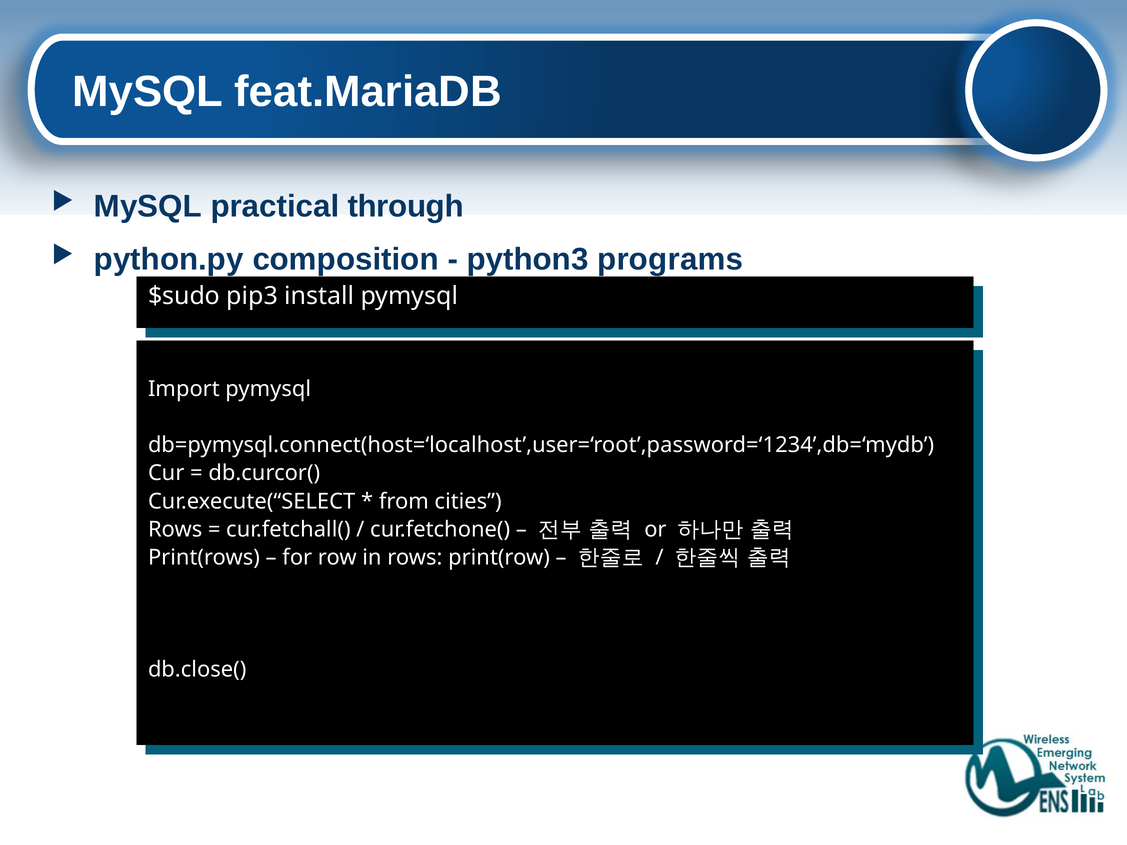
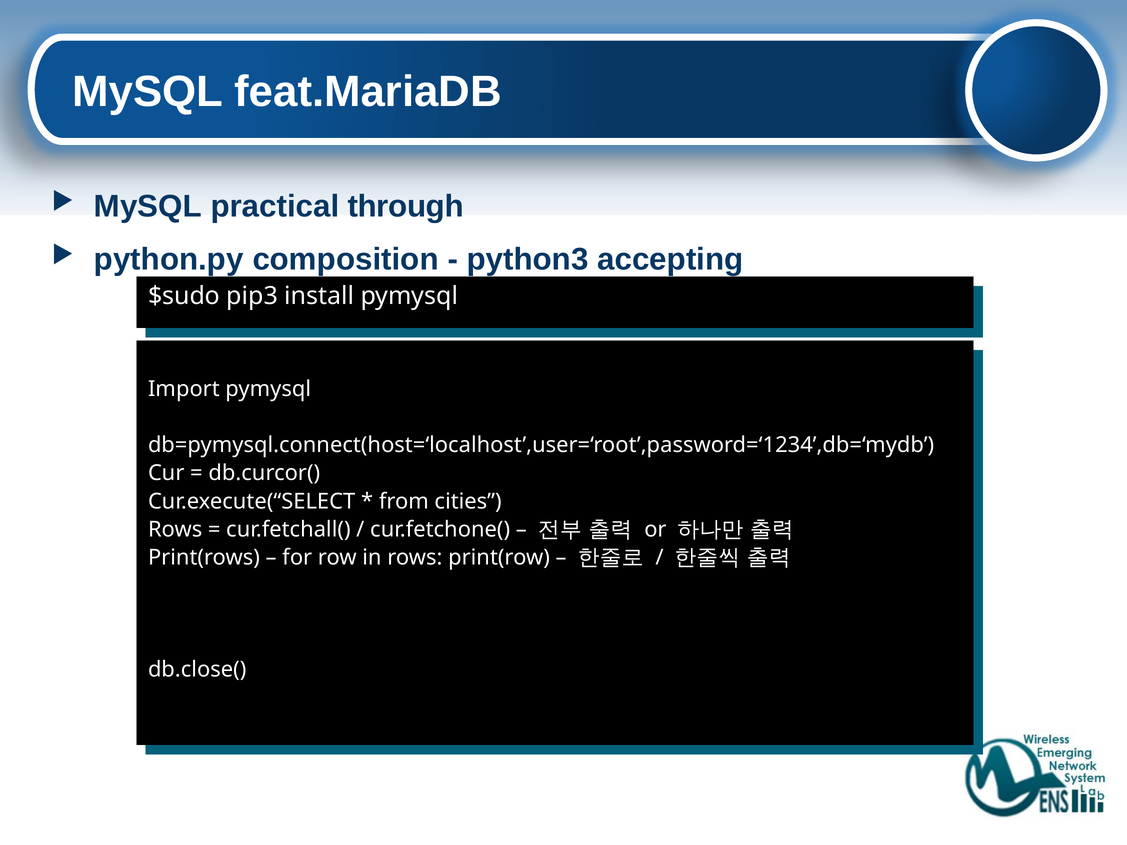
programs: programs -> accepting
